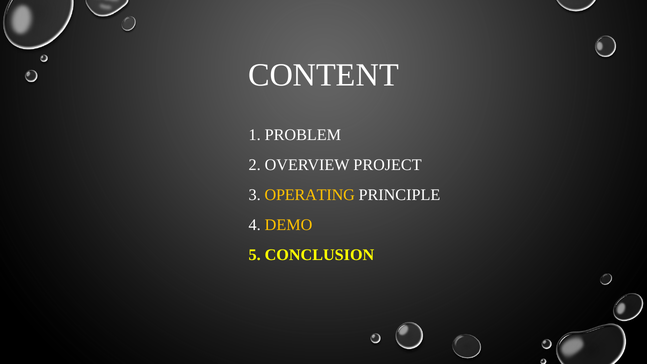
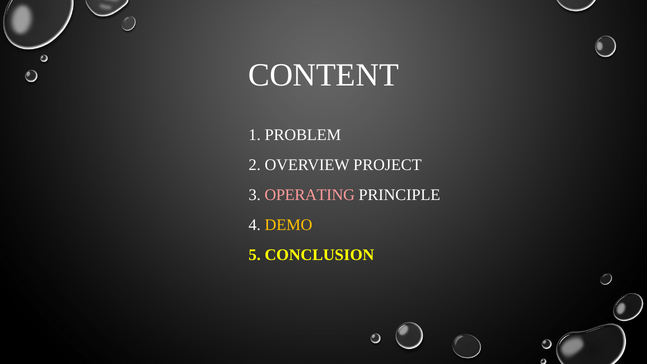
OPERATING colour: yellow -> pink
